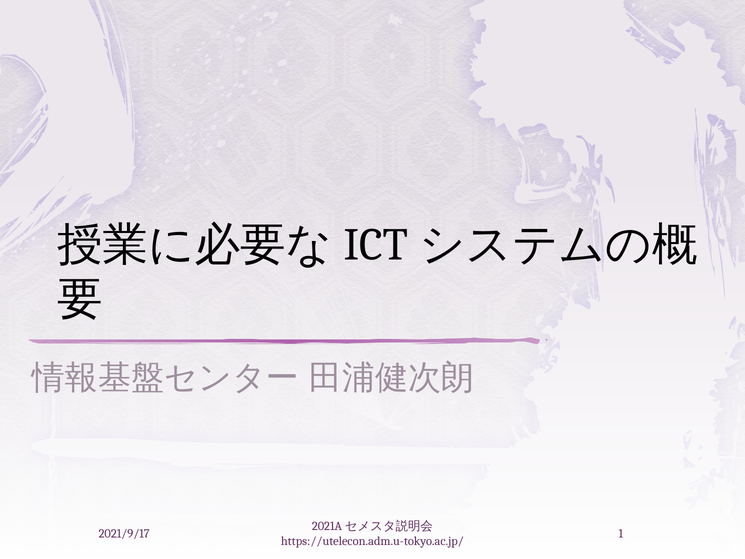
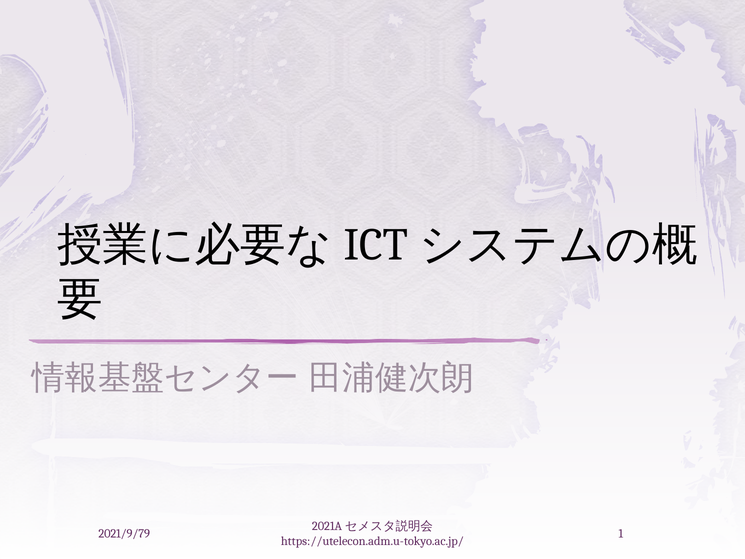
2021/9/17: 2021/9/17 -> 2021/9/79
